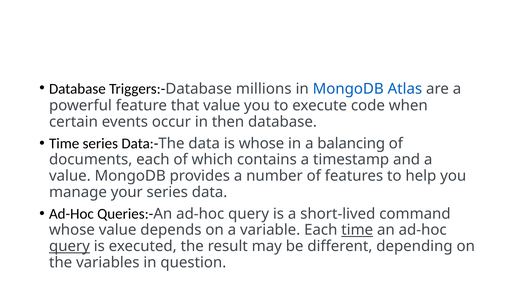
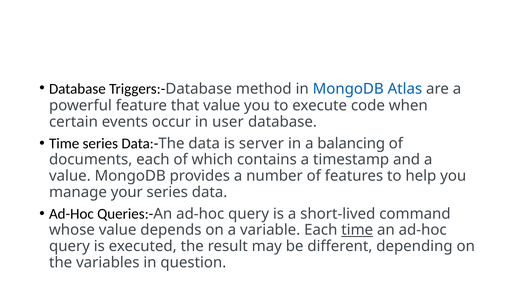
millions: millions -> method
then: then -> user
is whose: whose -> server
query at (69, 246) underline: present -> none
